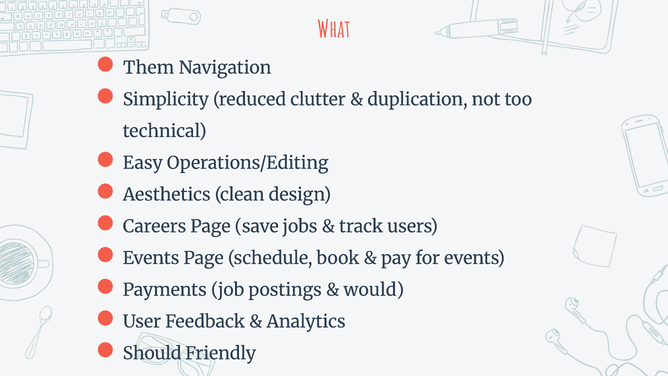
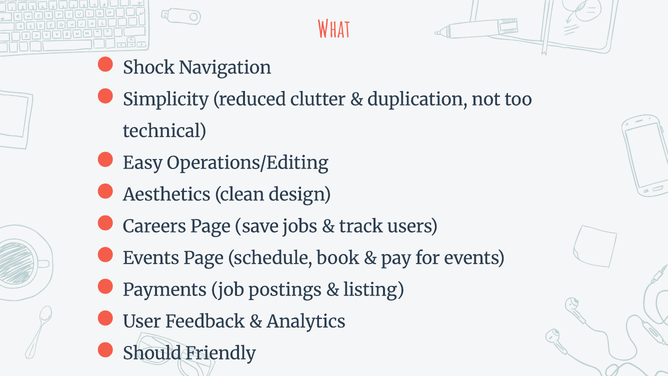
Them: Them -> Shock
would: would -> listing
